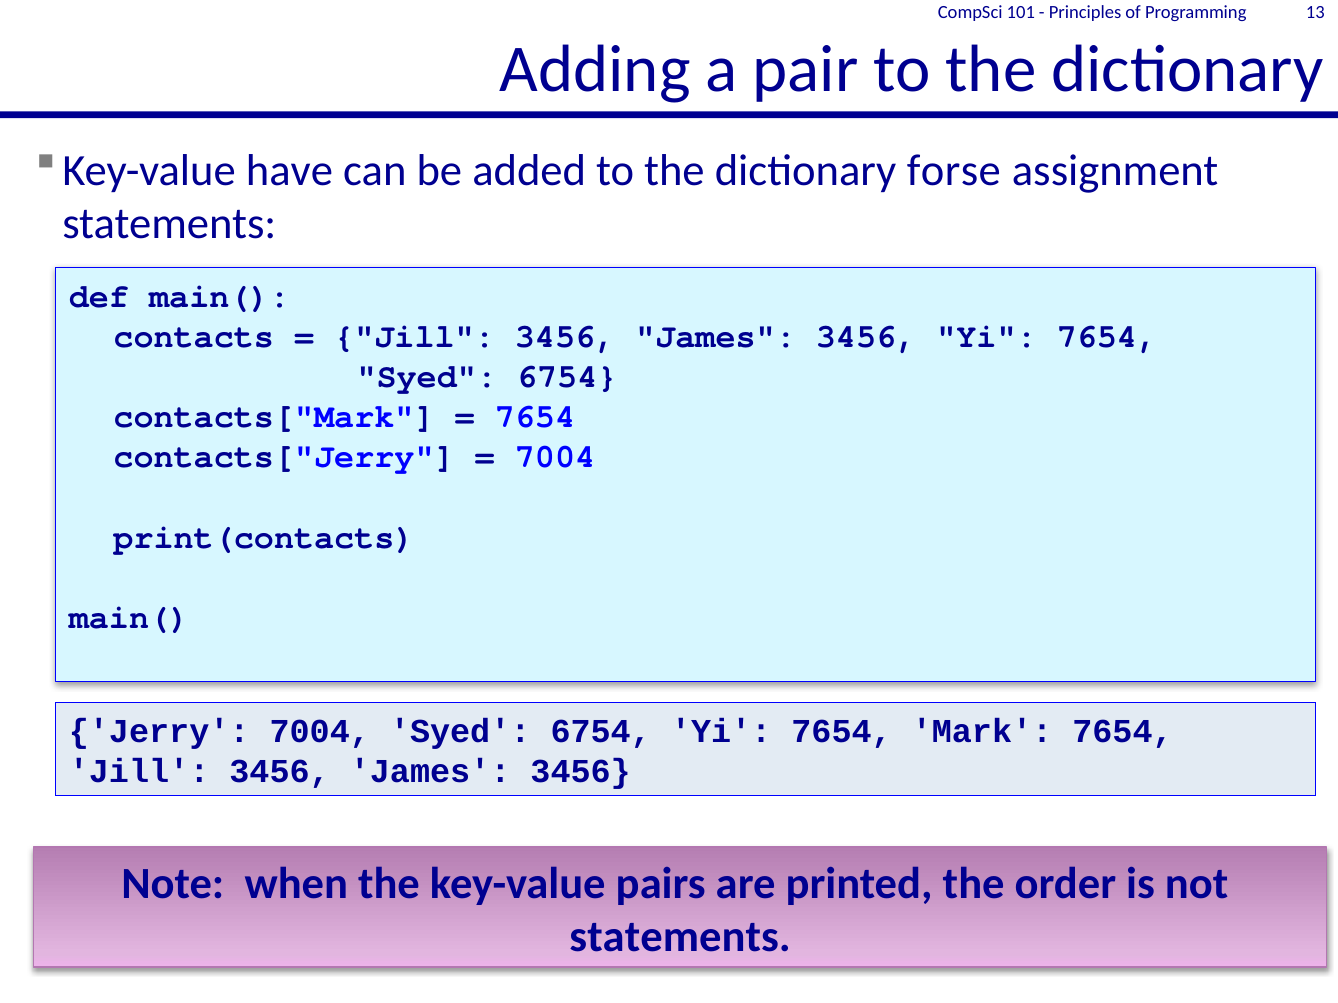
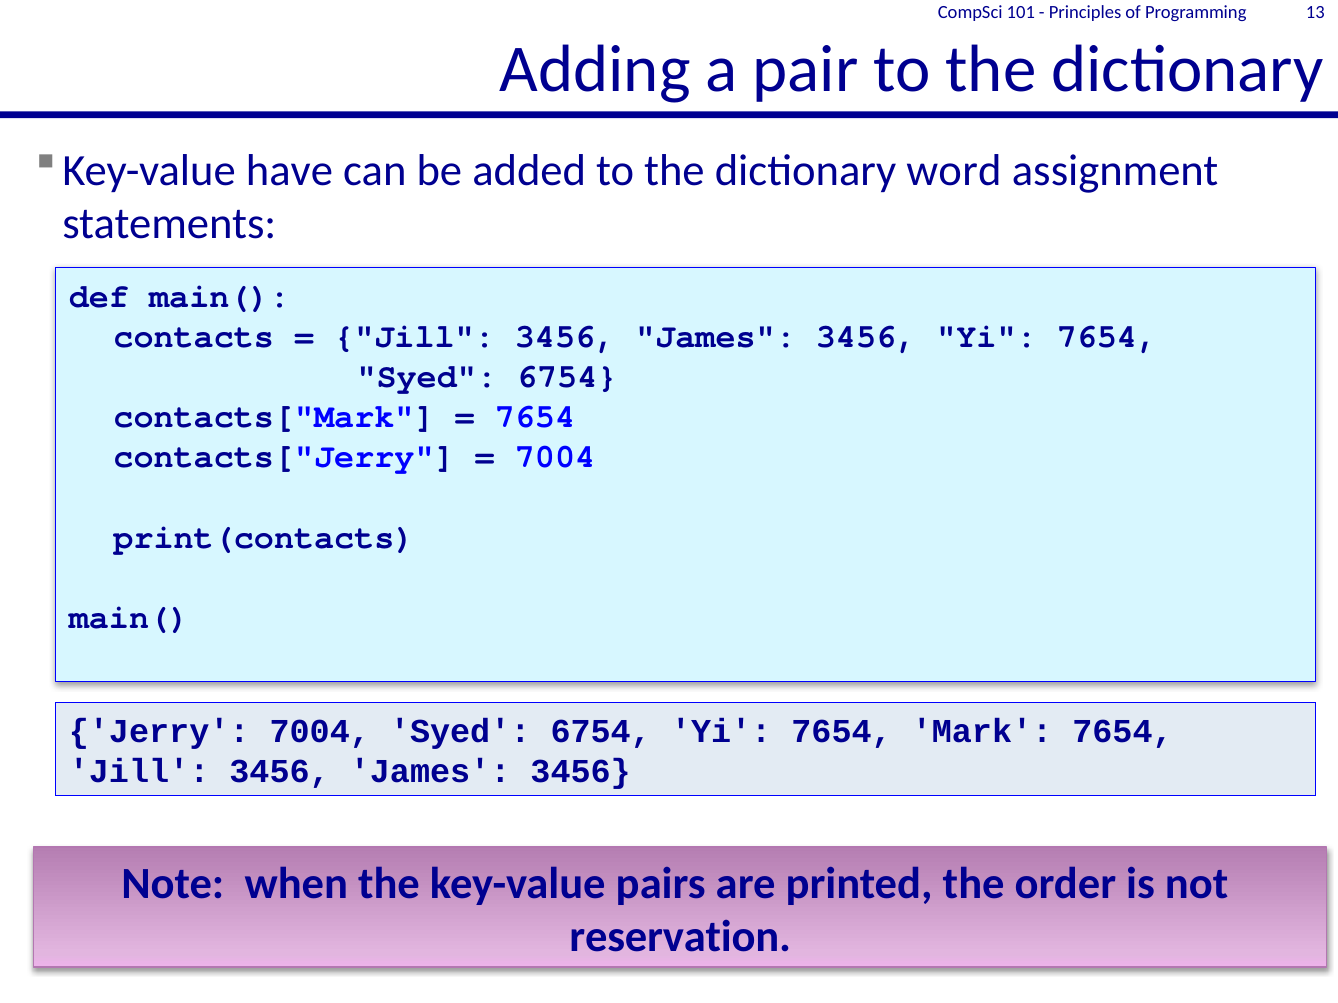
forse: forse -> word
statements at (680, 937): statements -> reservation
